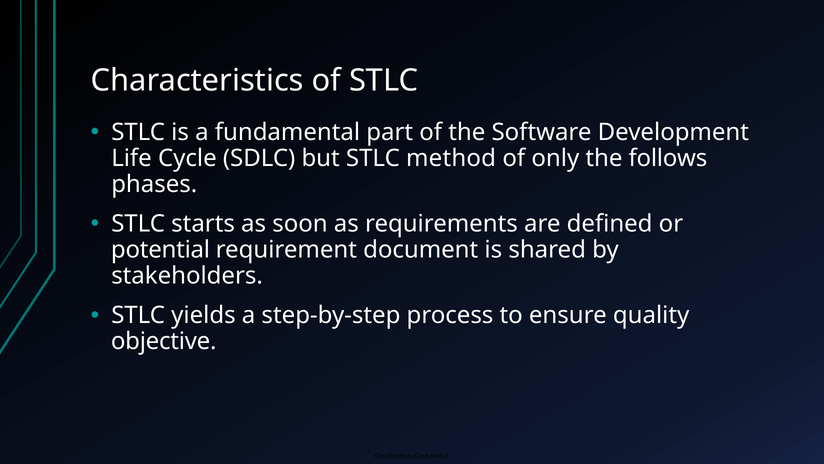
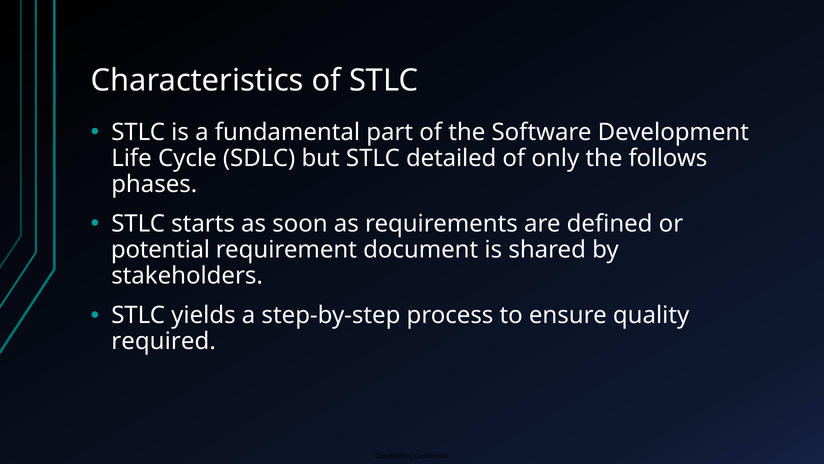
method: method -> detailed
objective: objective -> required
